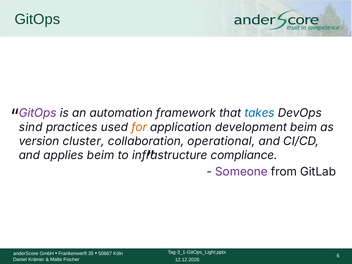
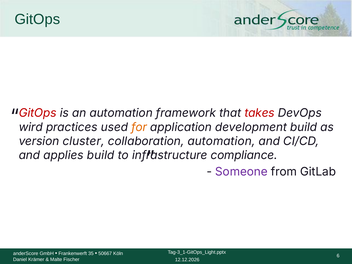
GitOps at (38, 113) colour: purple -> red
takes colour: blue -> red
sind: sind -> wird
development beim: beim -> build
collaboration operational: operational -> automation
applies beim: beim -> build
